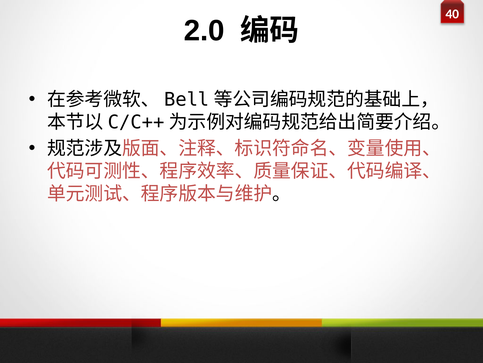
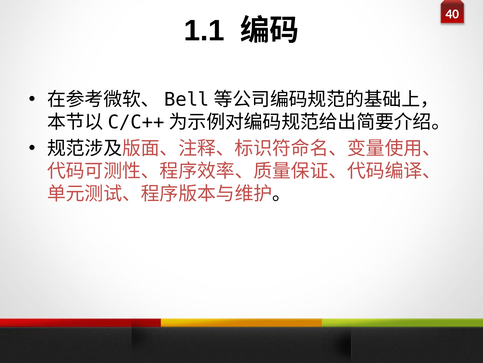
2.0: 2.0 -> 1.1
